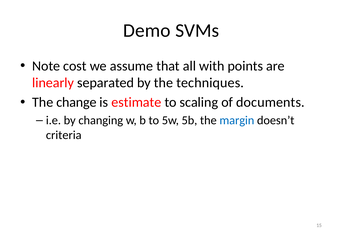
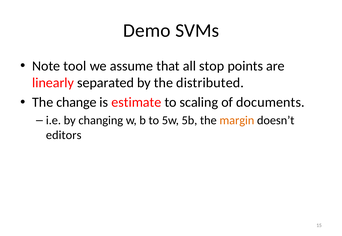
cost: cost -> tool
with: with -> stop
techniques: techniques -> distributed
margin colour: blue -> orange
criteria: criteria -> editors
